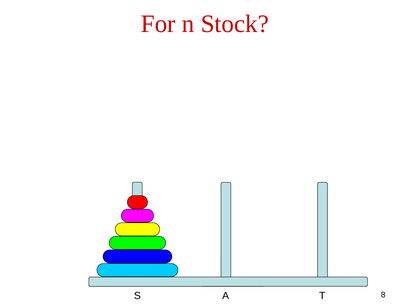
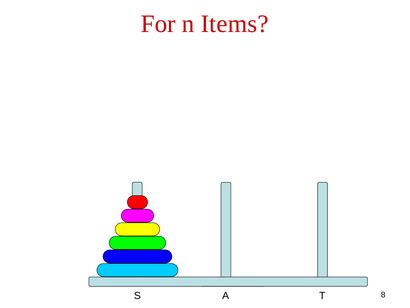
Stock: Stock -> Items
